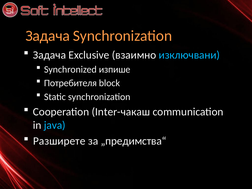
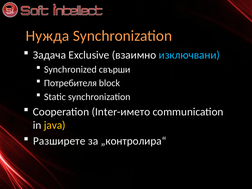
Задача at (48, 36): Задача -> Нужда
изпише: изпише -> свърши
Inter-чакаш: Inter-чакаш -> Inter-името
java colour: light blue -> yellow
„предимства“: „предимства“ -> „контролира“
